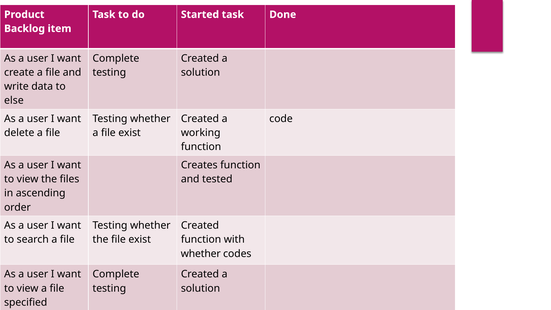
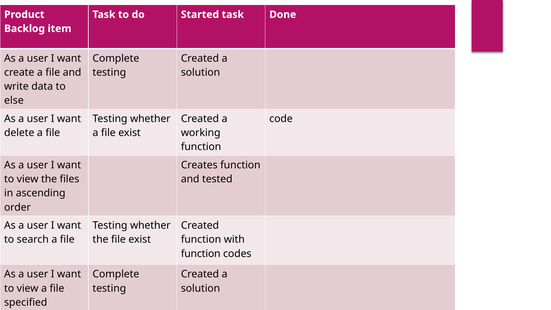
whether at (201, 254): whether -> function
